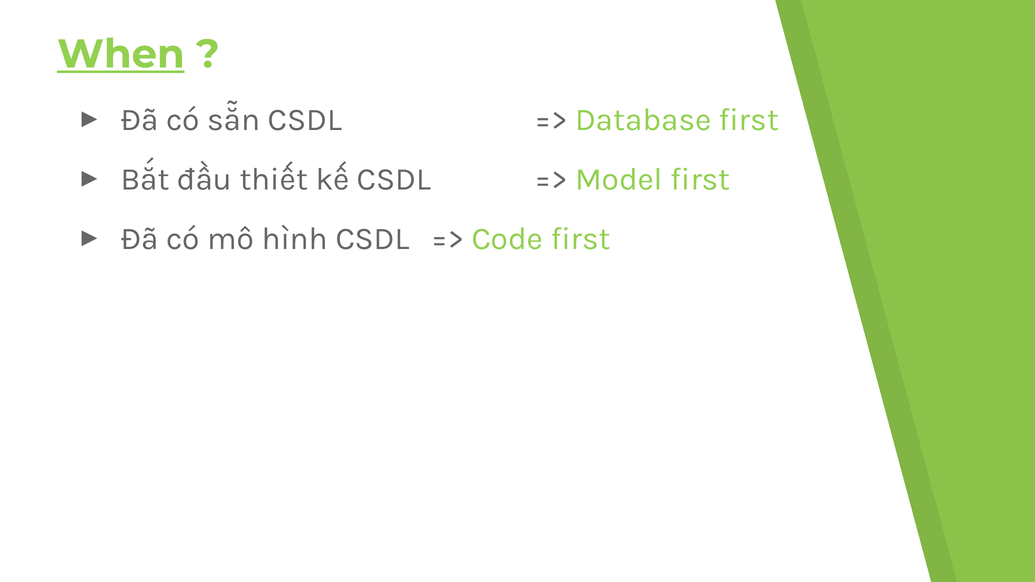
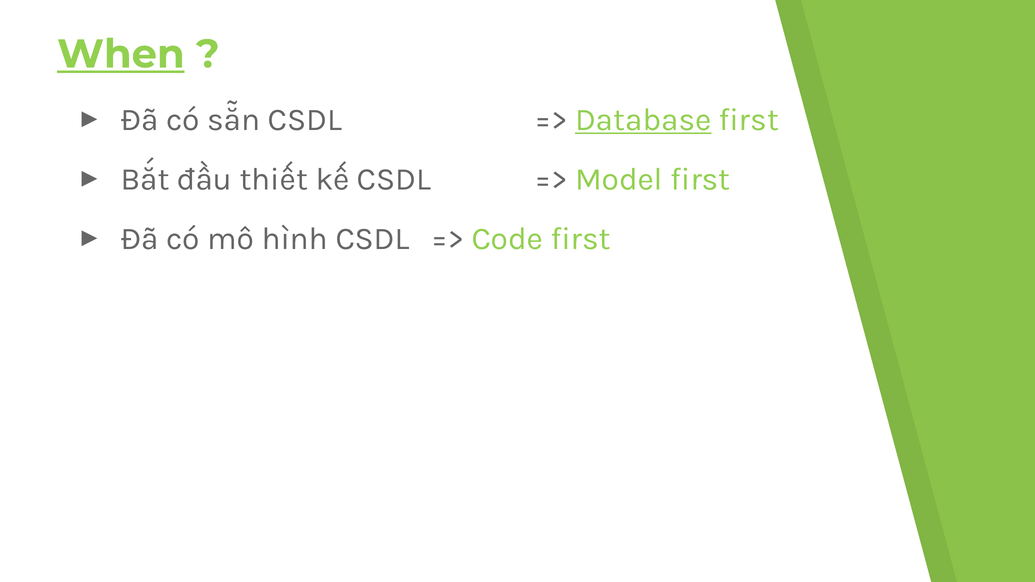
Database underline: none -> present
